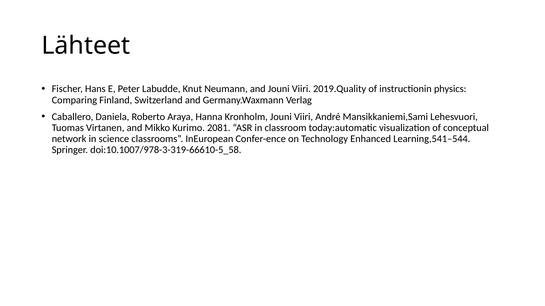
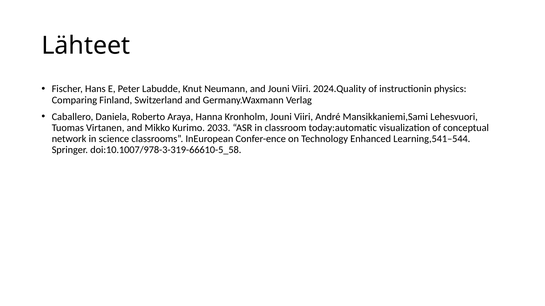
2019.Quality: 2019.Quality -> 2024.Quality
2081: 2081 -> 2033
